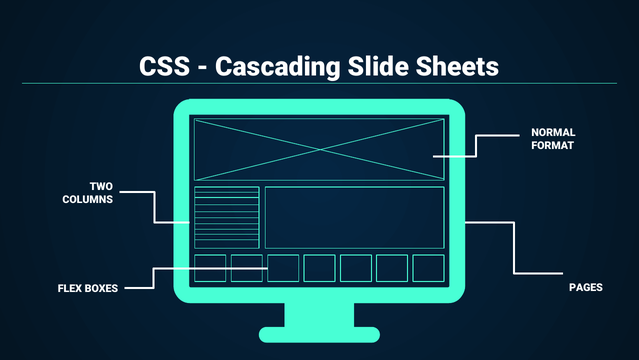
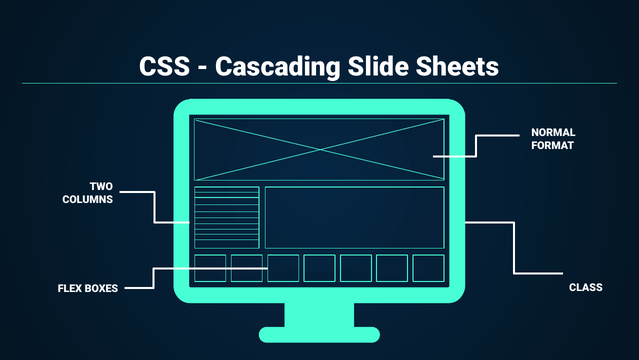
PAGES: PAGES -> CLASS
